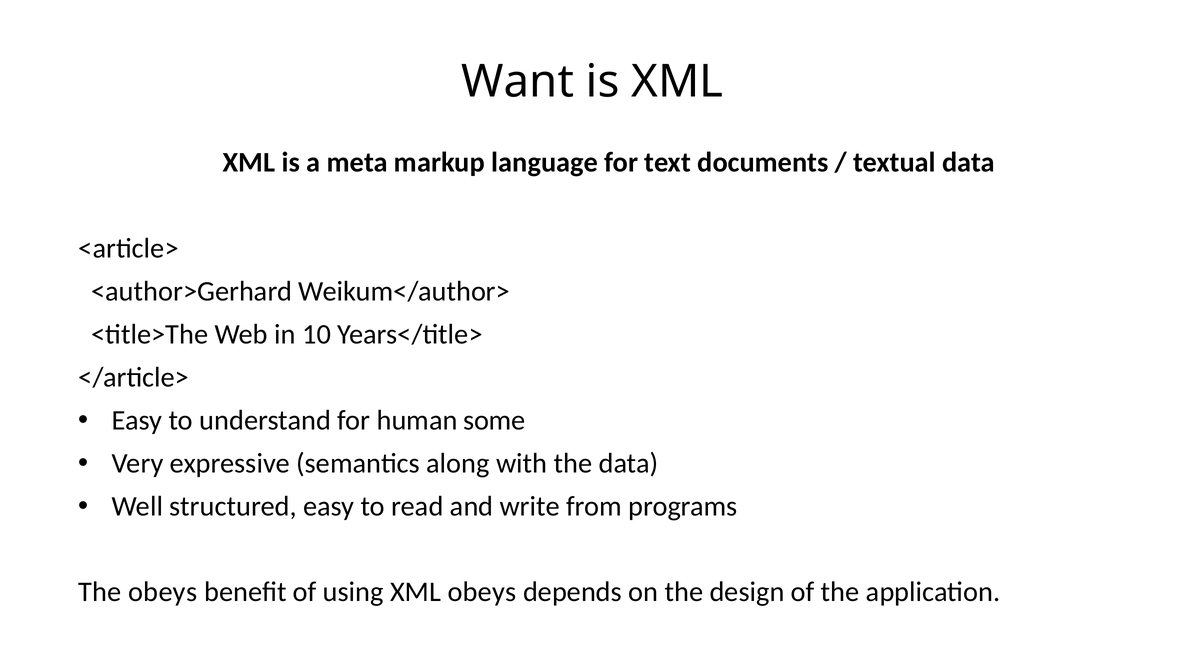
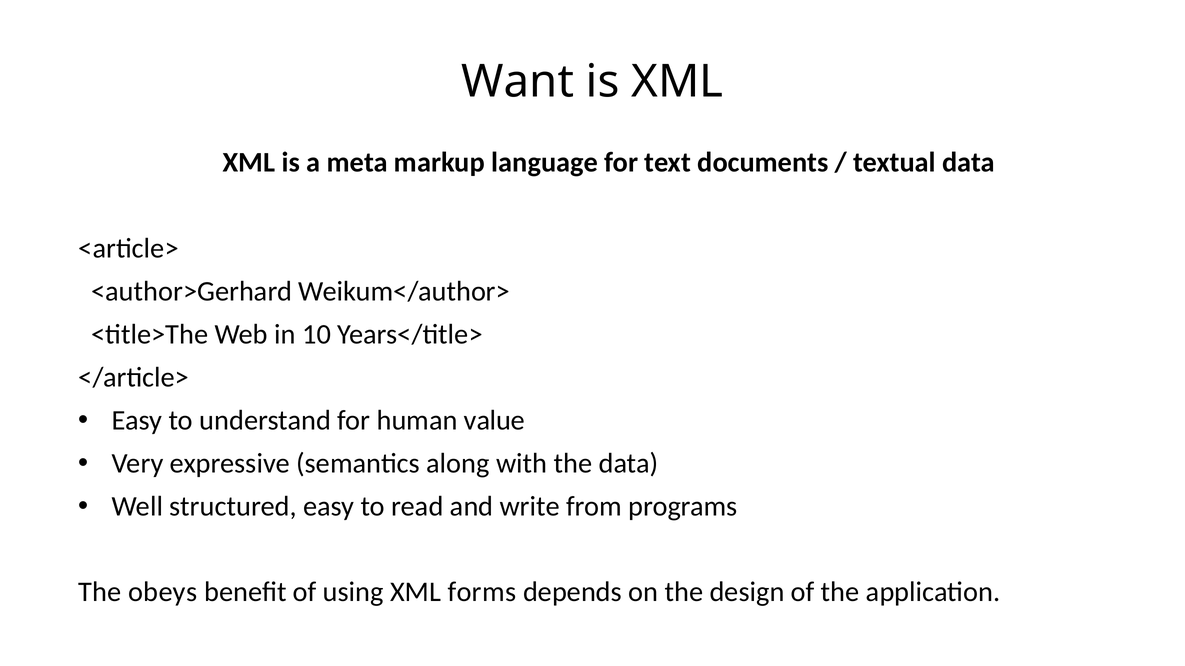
some: some -> value
XML obeys: obeys -> forms
